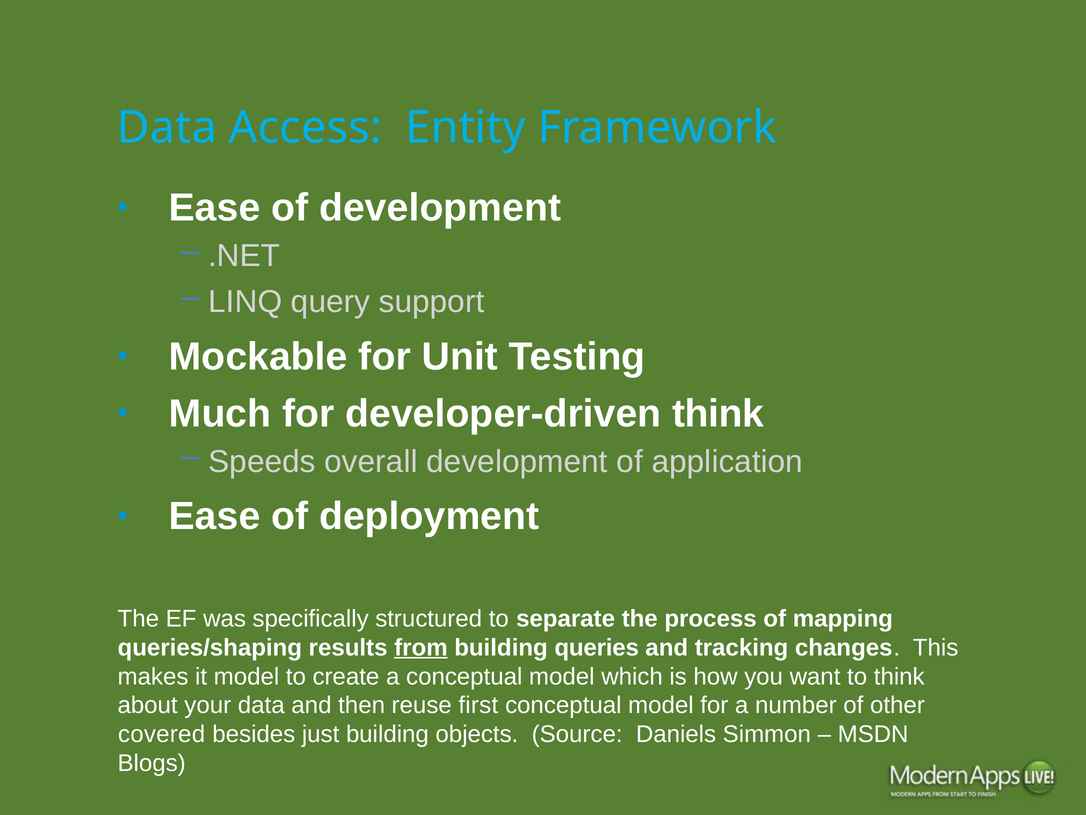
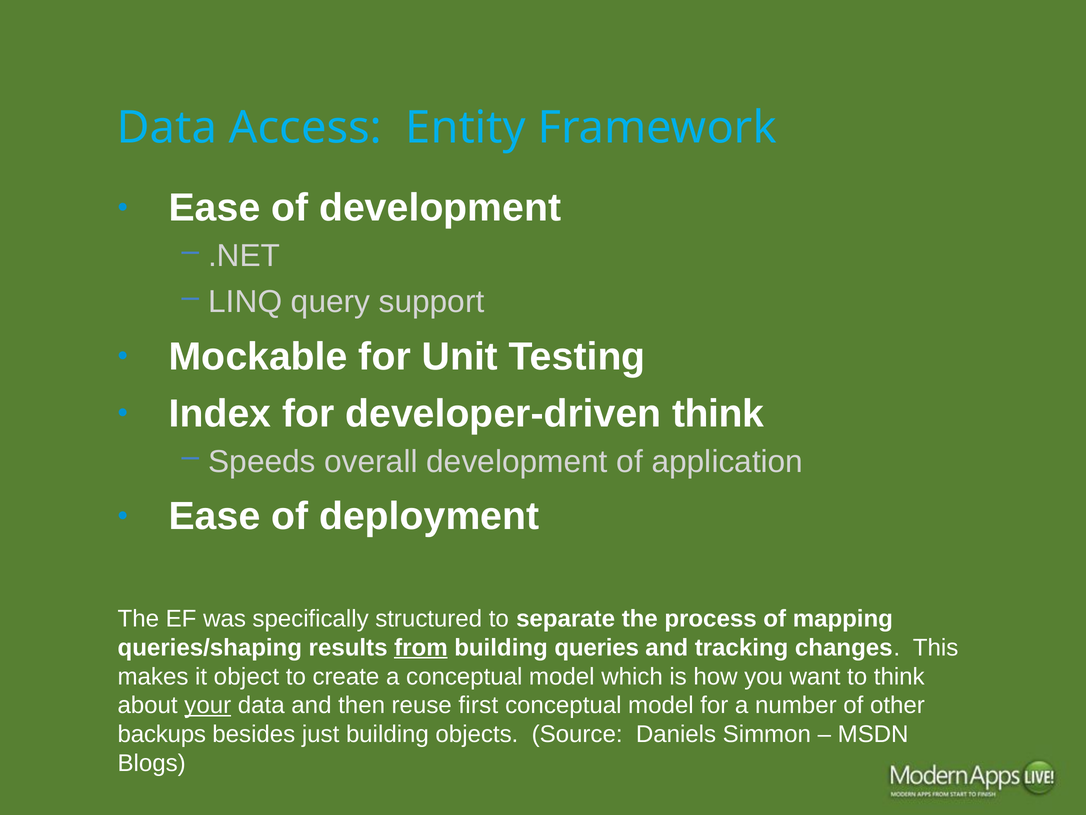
Much: Much -> Index
it model: model -> object
your underline: none -> present
covered: covered -> backups
